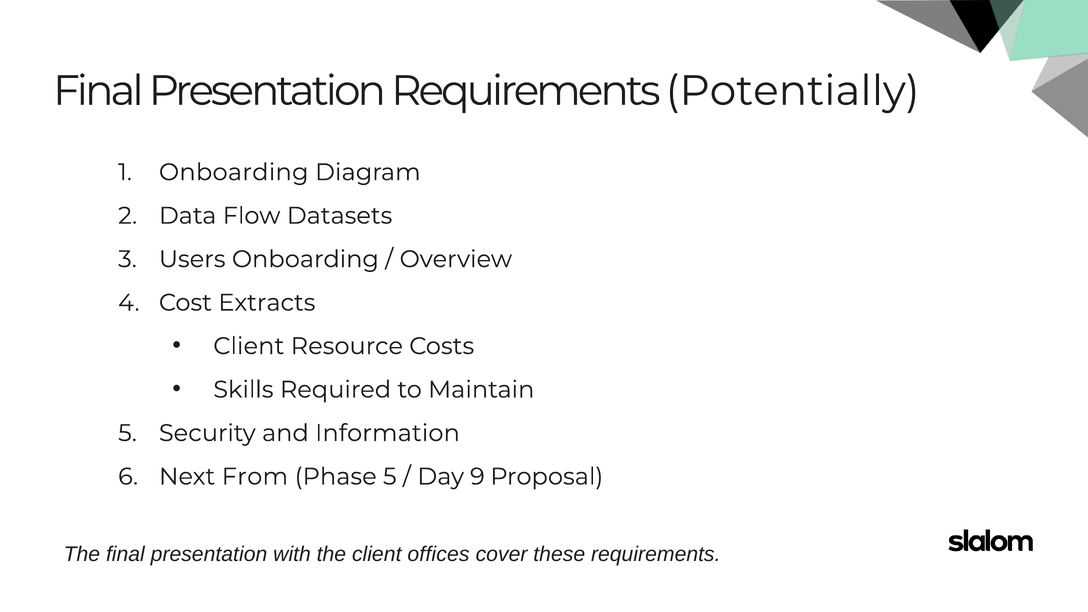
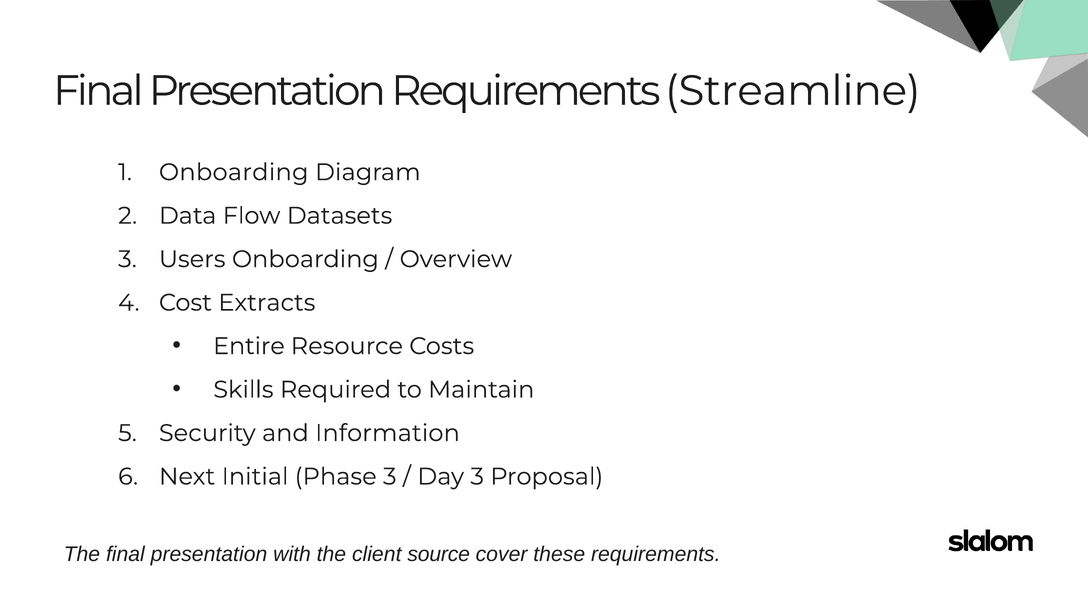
Potentially: Potentially -> Streamline
Client at (249, 346): Client -> Entire
From: From -> Initial
Phase 5: 5 -> 3
Day 9: 9 -> 3
offices: offices -> source
